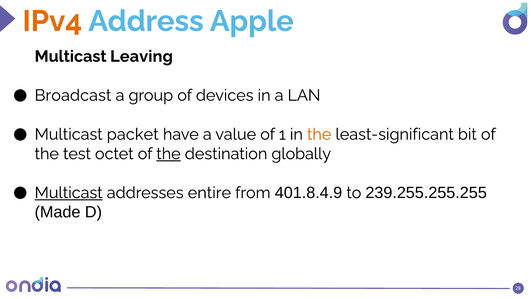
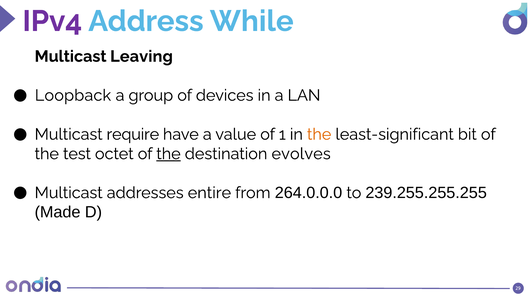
IPv4 colour: orange -> purple
Apple: Apple -> While
Broadcast: Broadcast -> Loopback
packet: packet -> require
globally: globally -> evolves
Multicast at (69, 193) underline: present -> none
401.8.4.9: 401.8.4.9 -> 264.0.0.0
